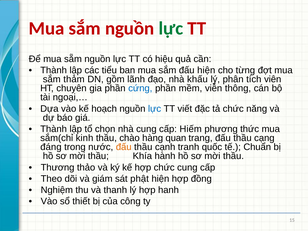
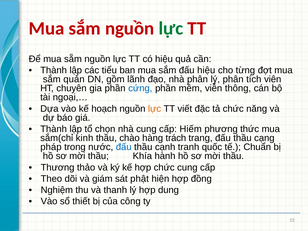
đấu hiện: hiện -> hiệu
thảm: thảm -> quản
nhà khấu: khấu -> phân
lực at (155, 109) colour: blue -> orange
quan: quan -> trách
đáng: đáng -> pháp
đấu at (124, 147) colour: orange -> blue
hanh: hanh -> dung
